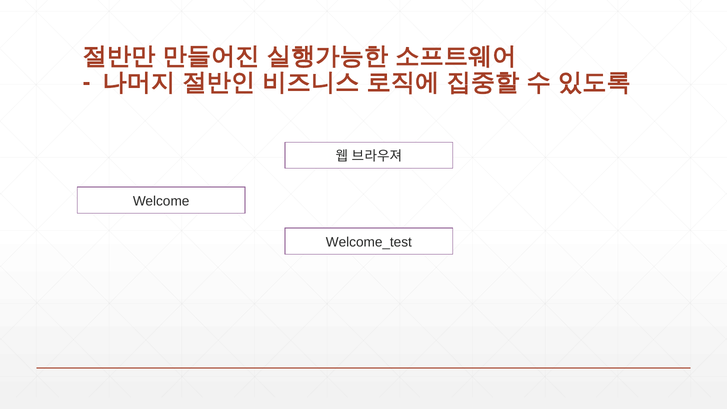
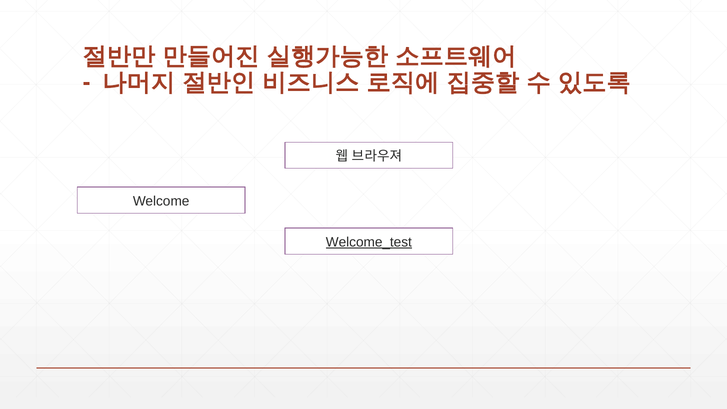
Welcome_test underline: none -> present
